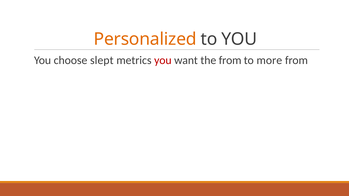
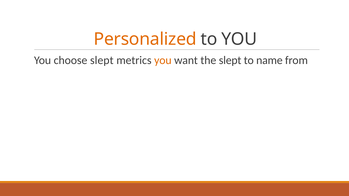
you at (163, 60) colour: red -> orange
the from: from -> slept
more: more -> name
